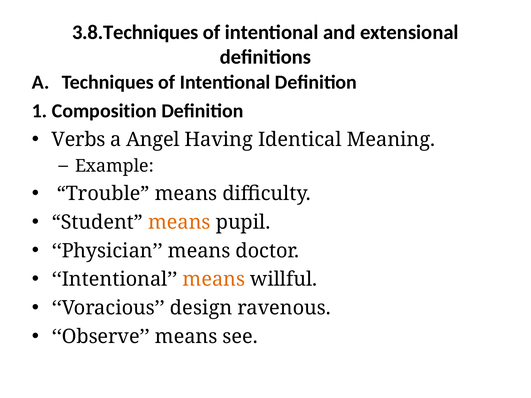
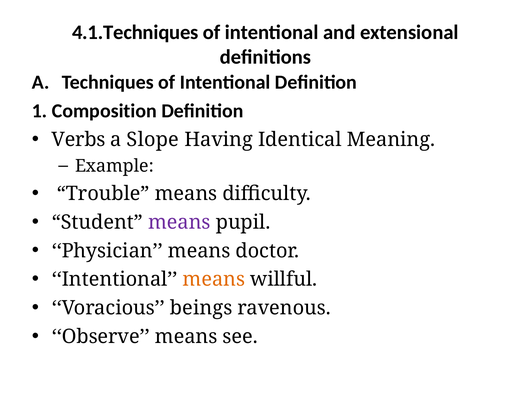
3.8.Techniques: 3.8.Techniques -> 4.1.Techniques
Angel: Angel -> Slope
means at (179, 222) colour: orange -> purple
design: design -> beings
